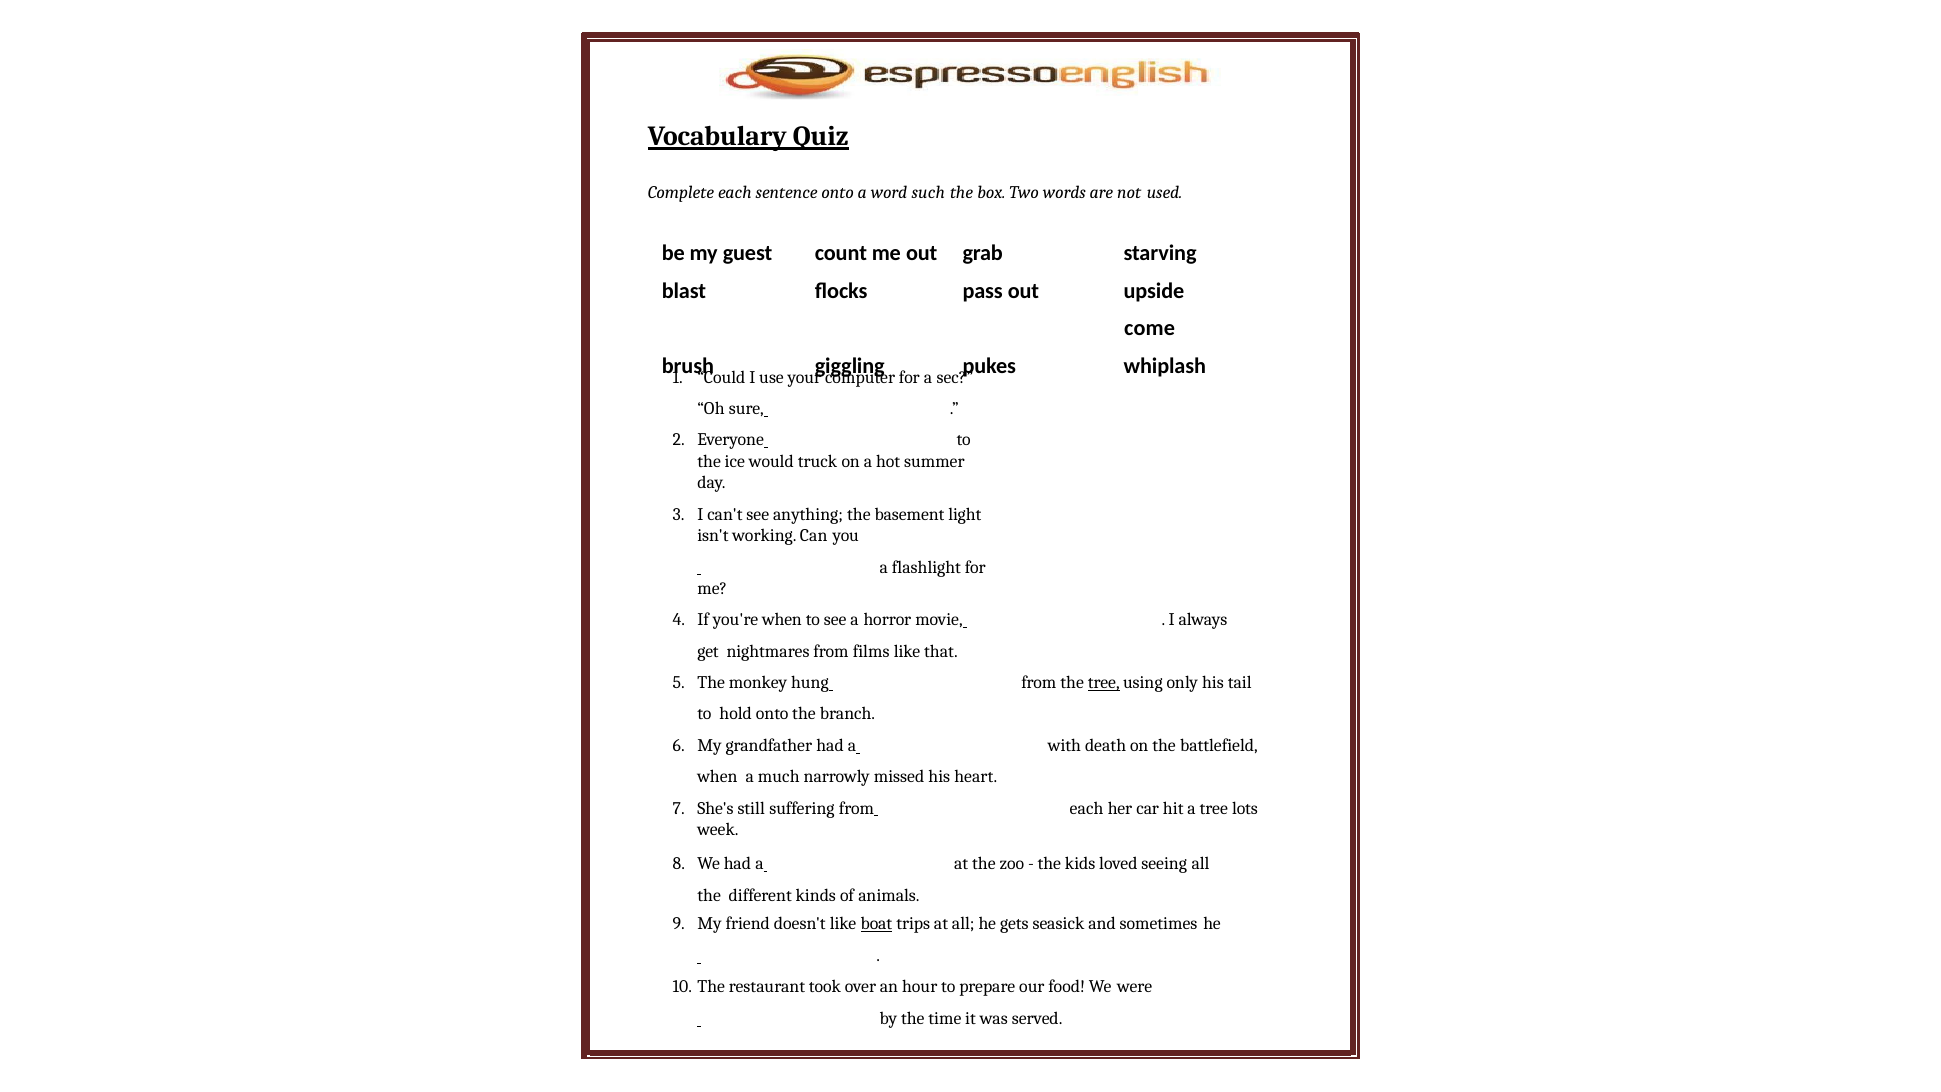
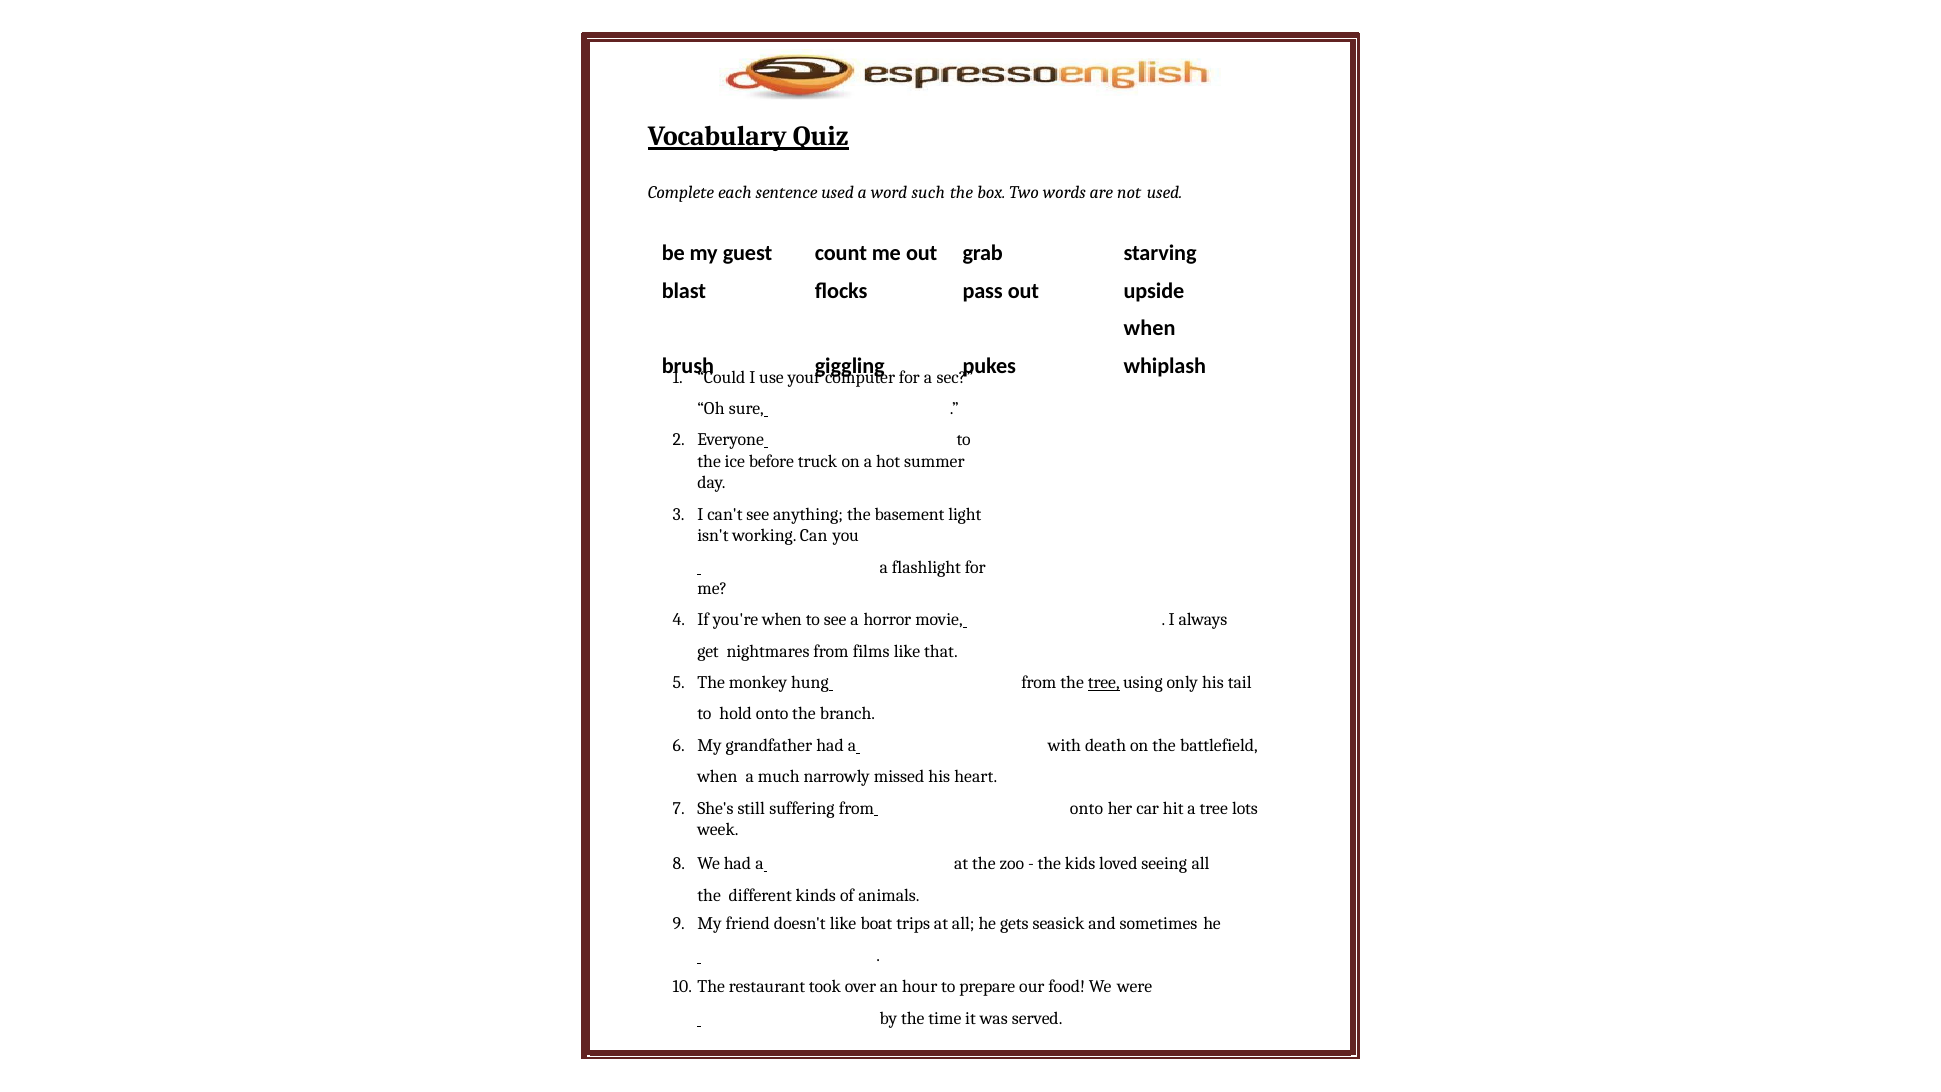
sentence onto: onto -> used
come at (1150, 328): come -> when
would: would -> before
from each: each -> onto
boat underline: present -> none
